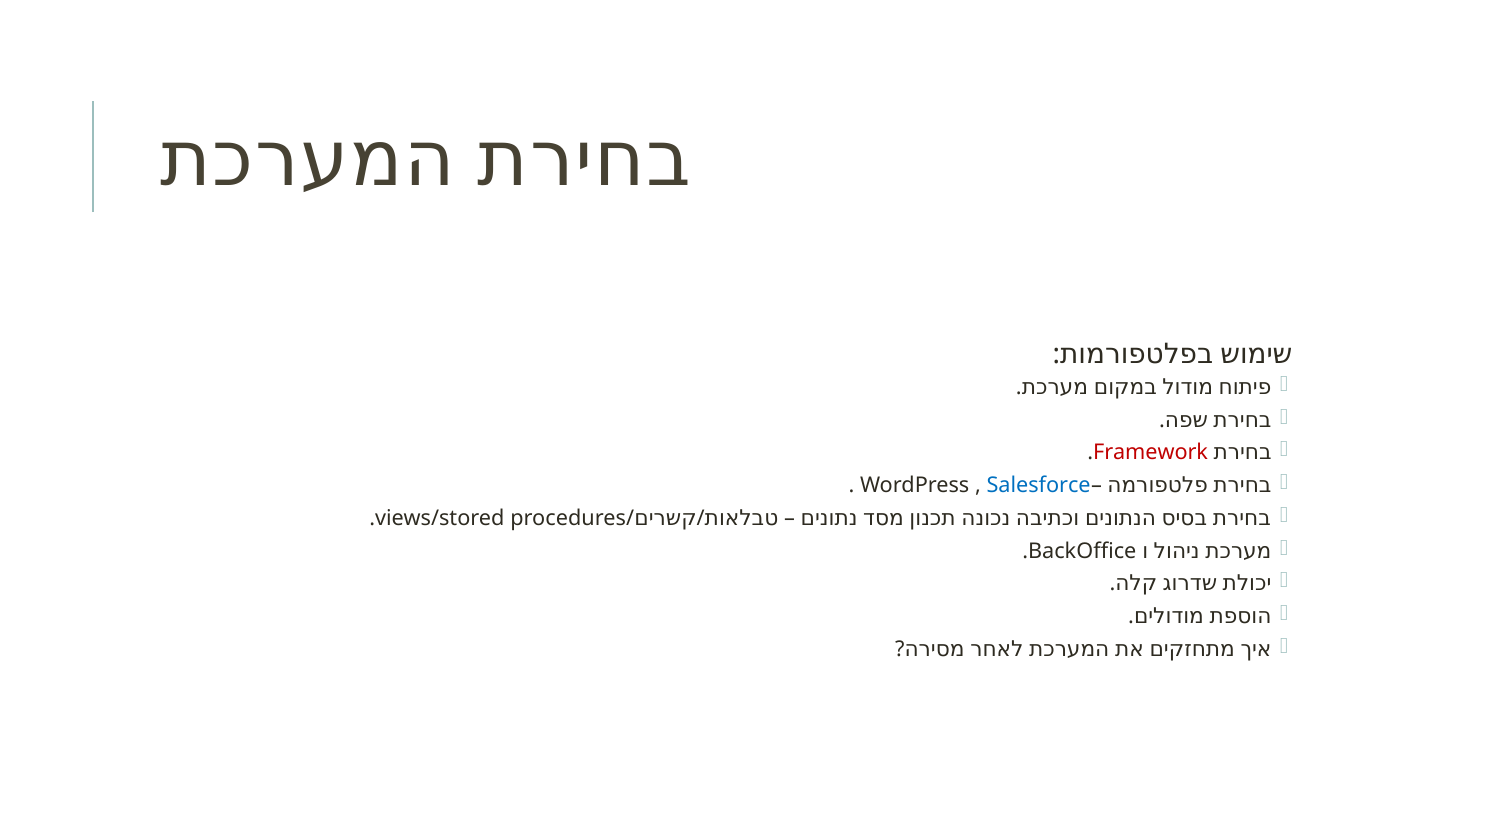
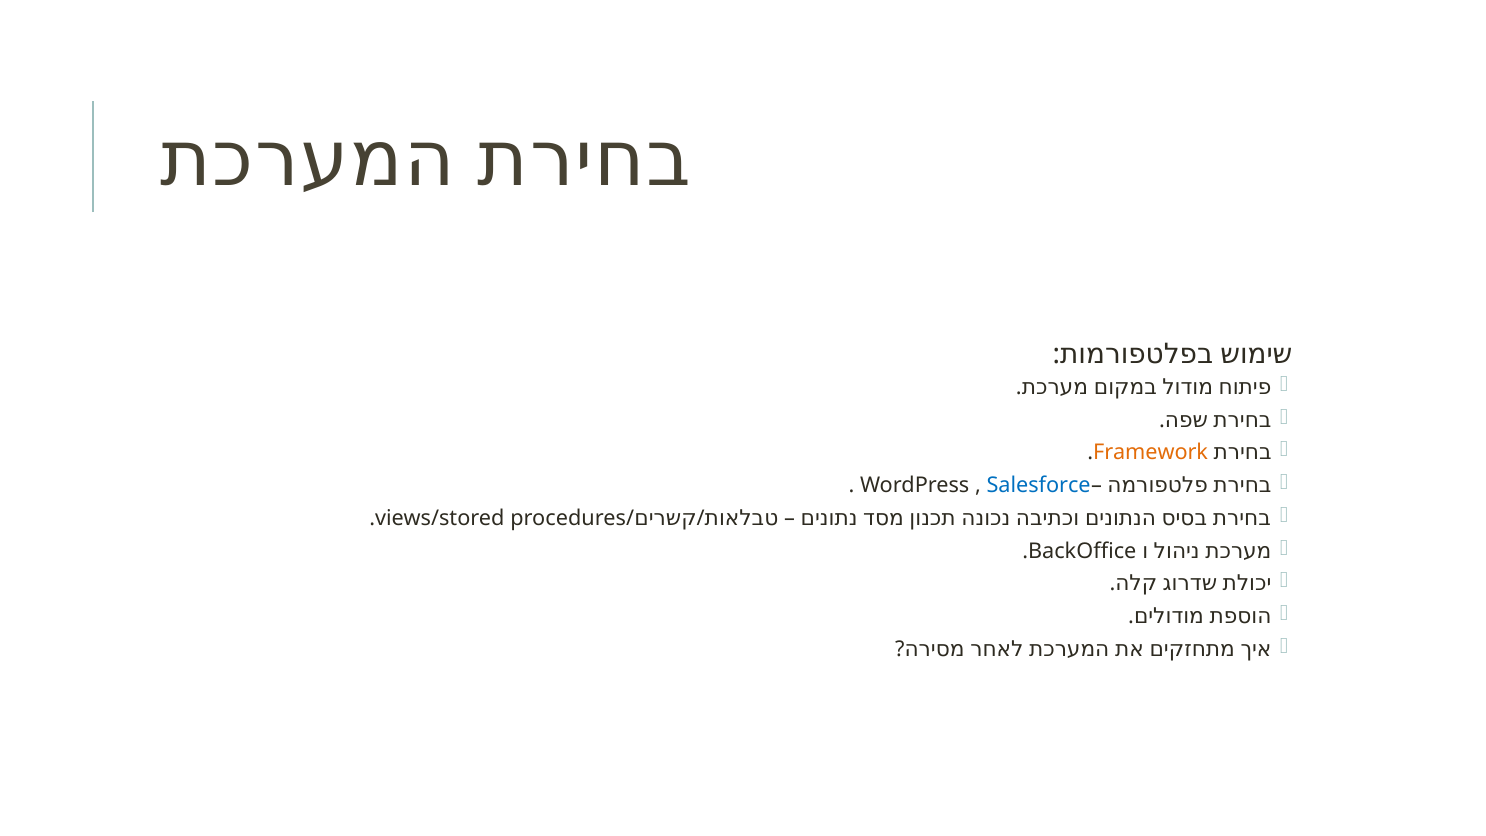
Framework colour: red -> orange
